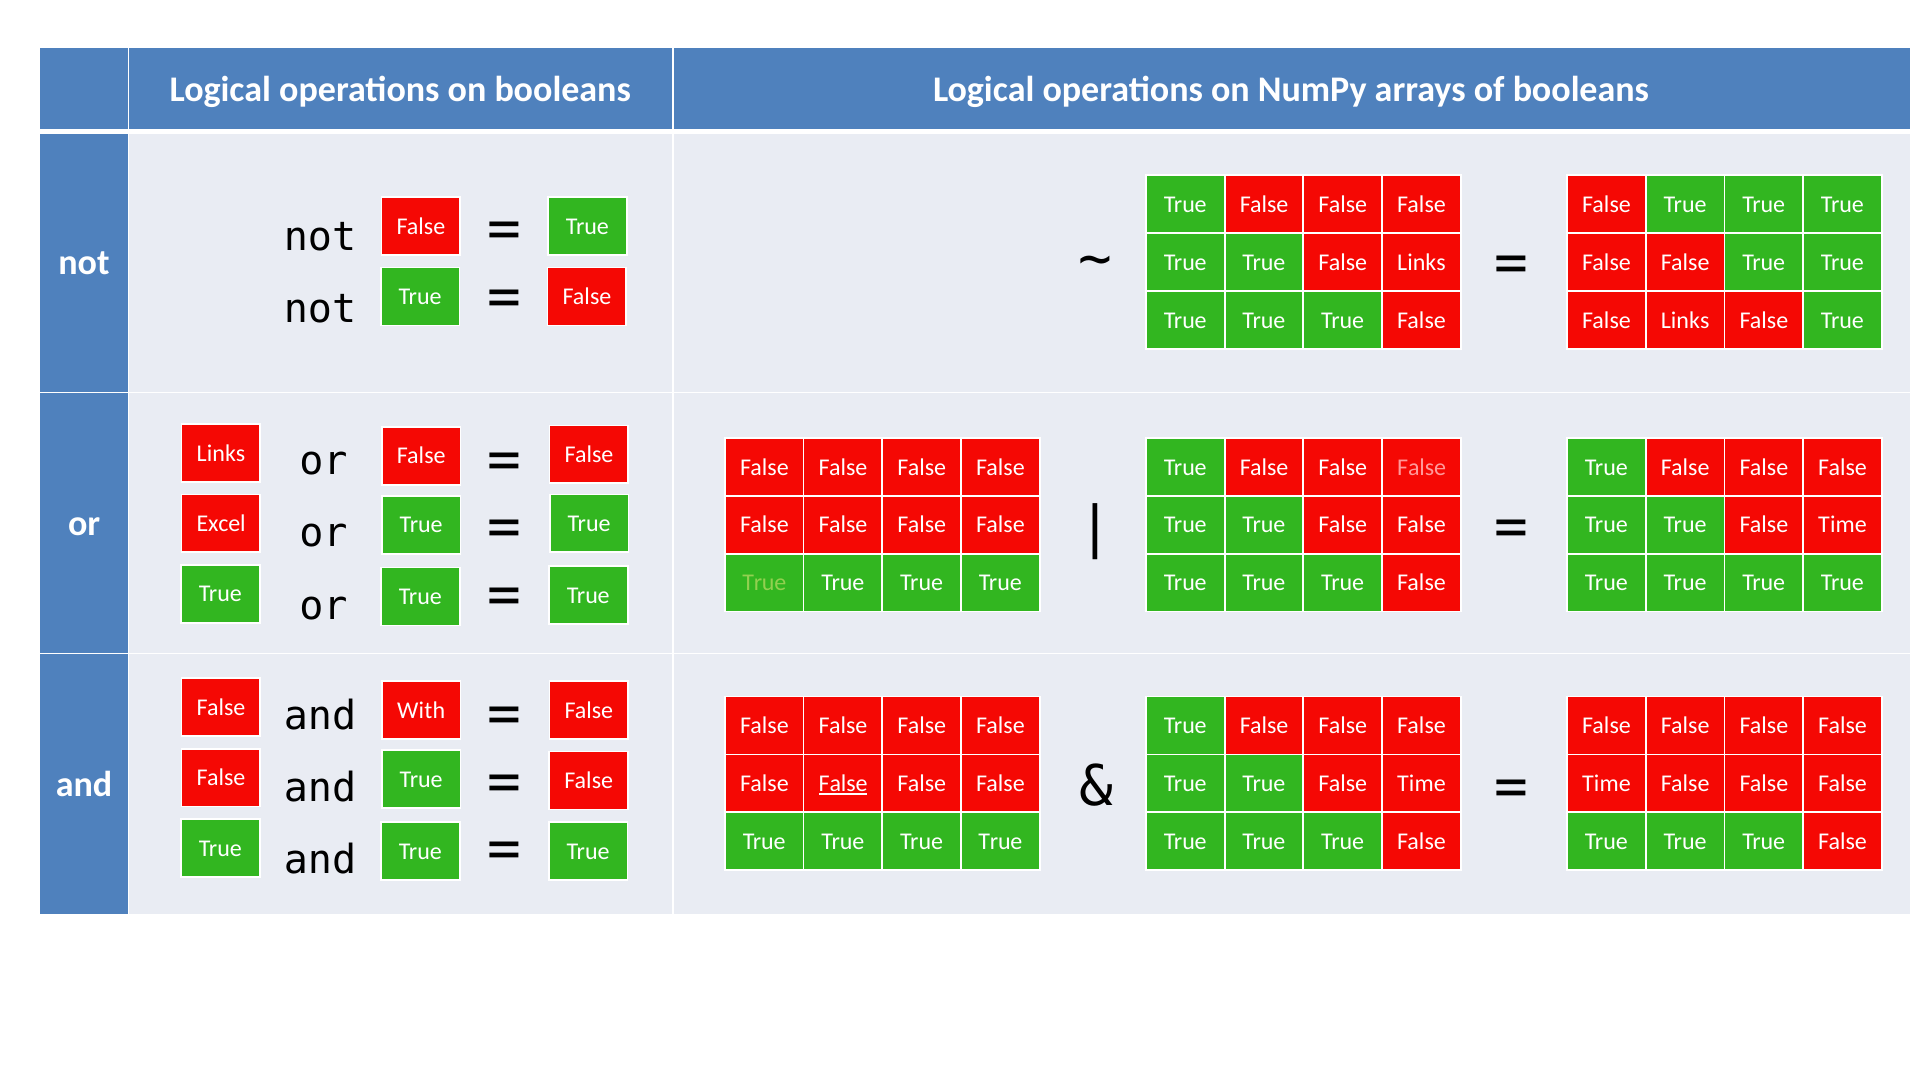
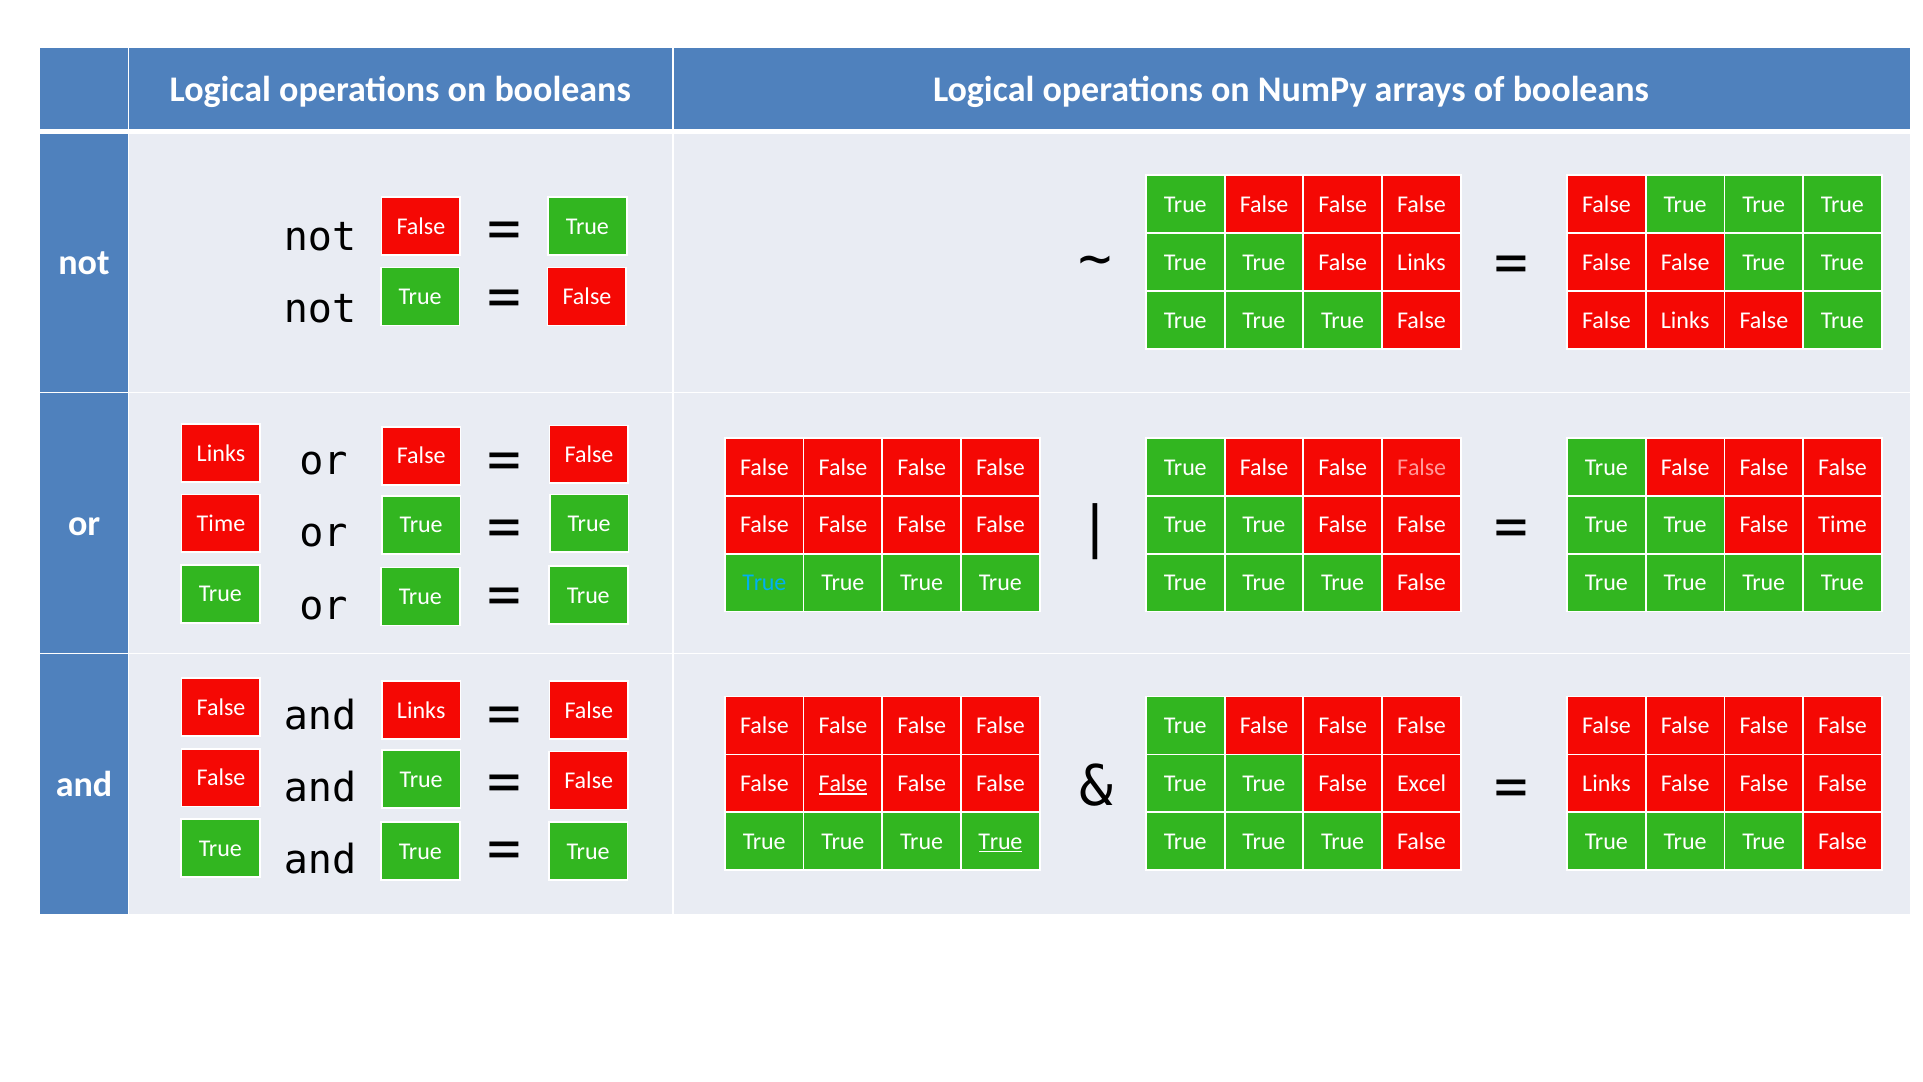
Excel at (221, 523): Excel -> Time
True at (764, 583) colour: light green -> light blue
With at (421, 710): With -> Links
Time at (1421, 783): Time -> Excel
Time at (1606, 783): Time -> Links
True at (1000, 841) underline: none -> present
